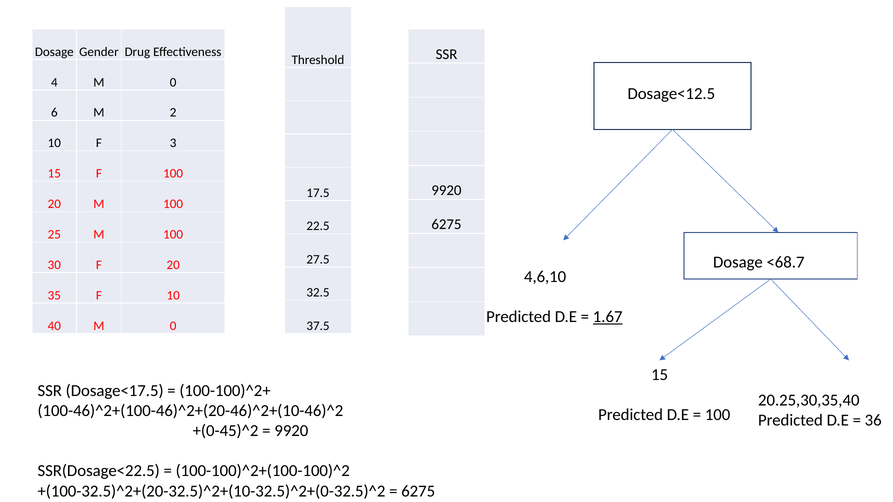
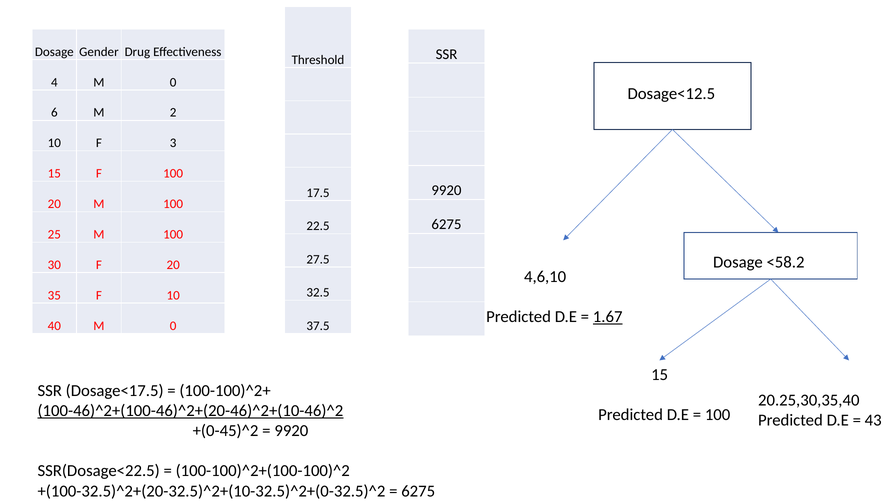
<68.7: <68.7 -> <58.2
100-46)^2+(100-46)^2+(20-46)^2+(10-46)^2 underline: none -> present
36: 36 -> 43
